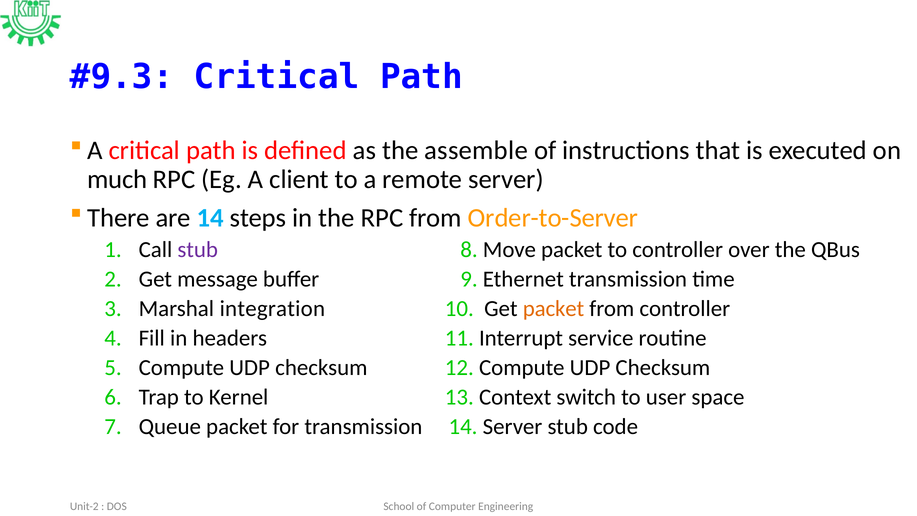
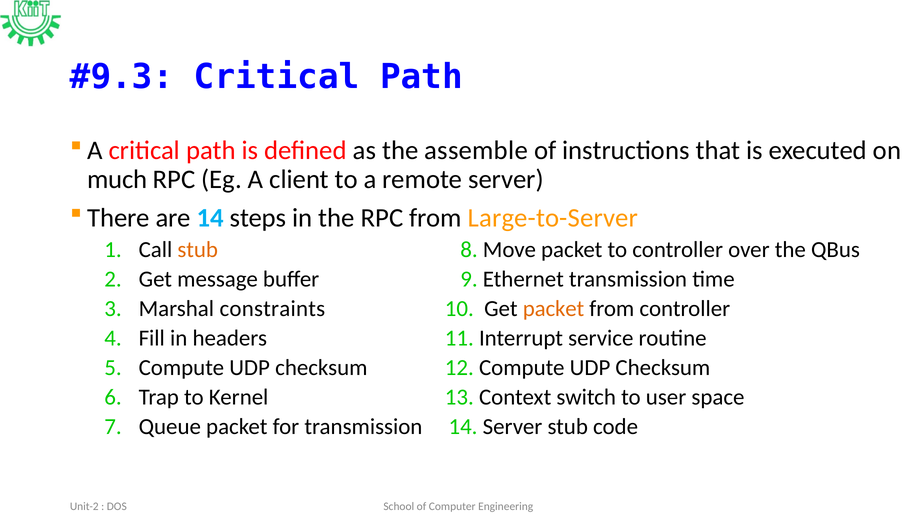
Order-to-Server: Order-to-Server -> Large-to-Server
stub at (198, 249) colour: purple -> orange
integration: integration -> constraints
